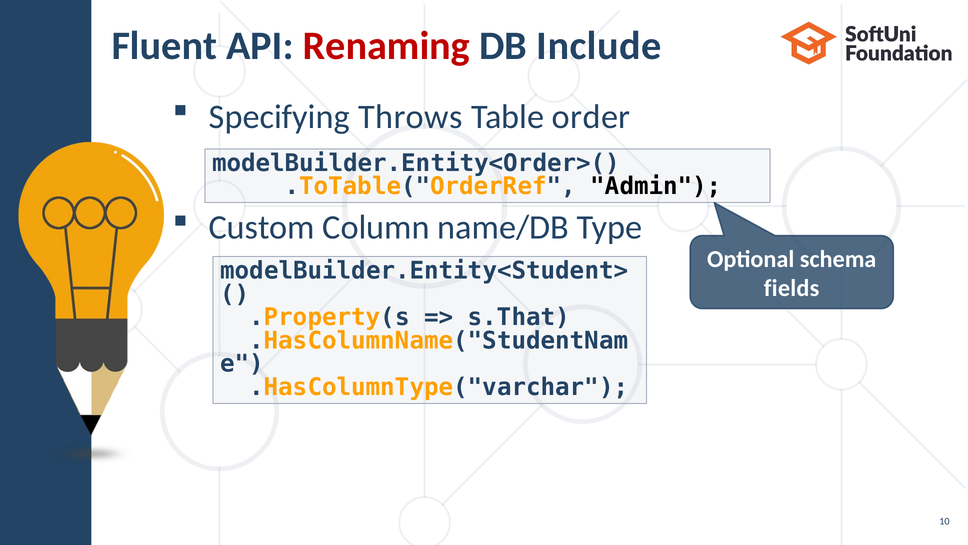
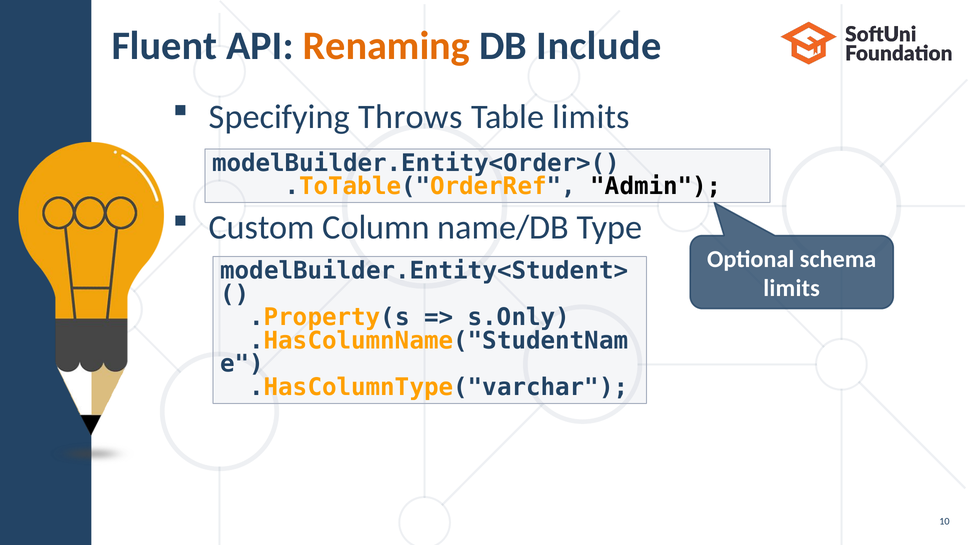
Renaming colour: red -> orange
Table order: order -> limits
fields at (792, 288): fields -> limits
s.That: s.That -> s.Only
